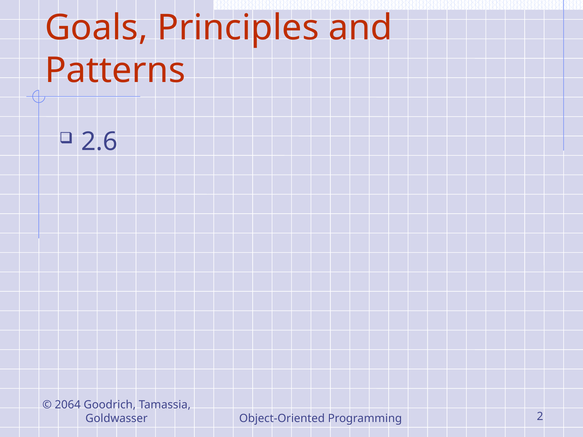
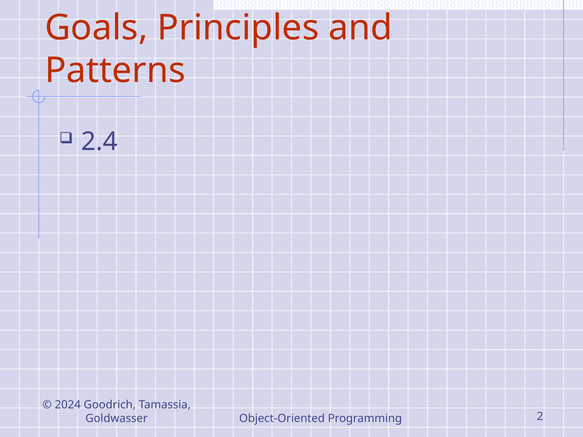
2.6: 2.6 -> 2.4
2064: 2064 -> 2024
